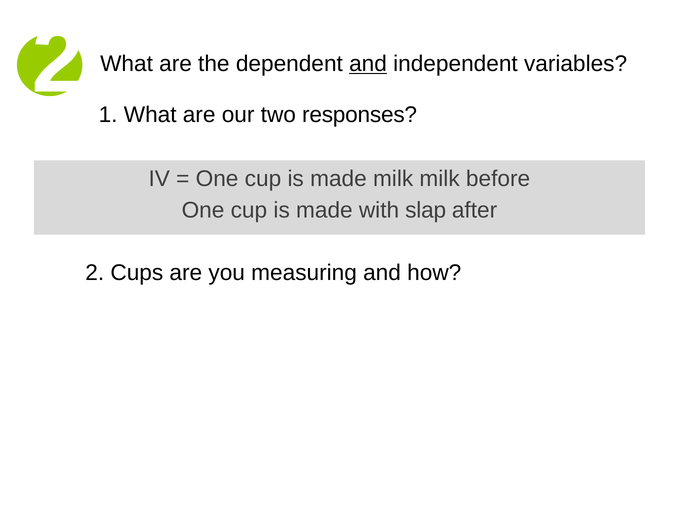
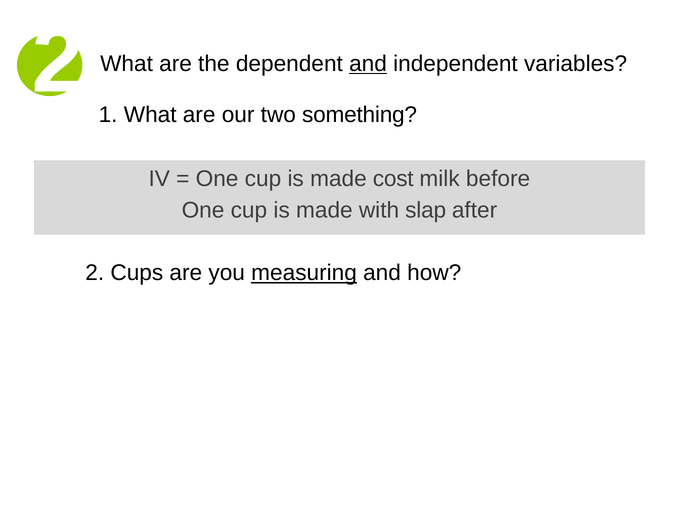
responses: responses -> something
made milk: milk -> cost
measuring underline: none -> present
